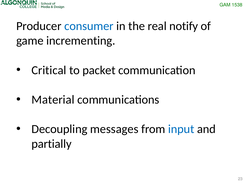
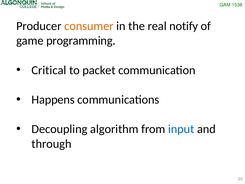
consumer colour: blue -> orange
incrementing: incrementing -> programming
Material: Material -> Happens
messages: messages -> algorithm
partially: partially -> through
